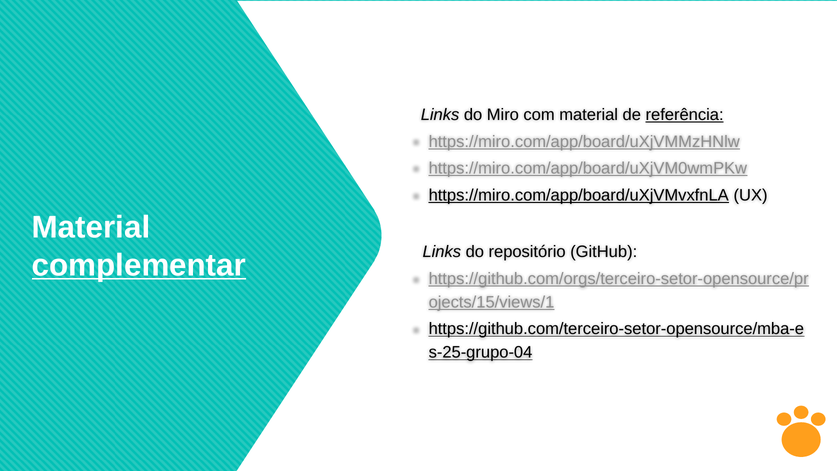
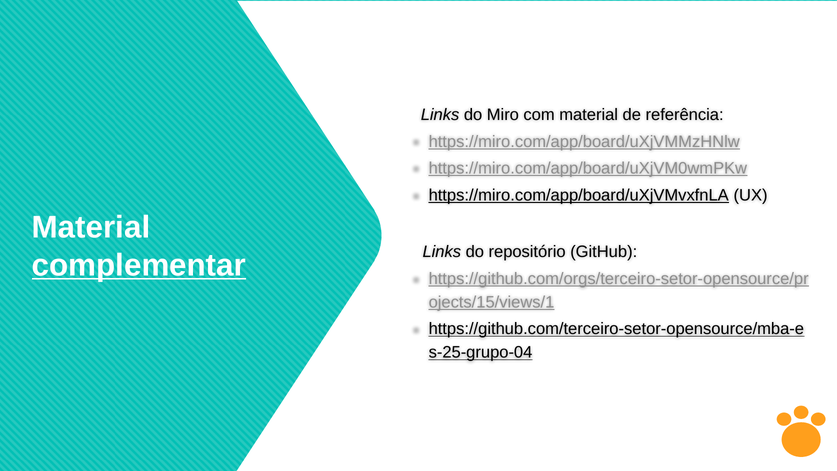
referência underline: present -> none
